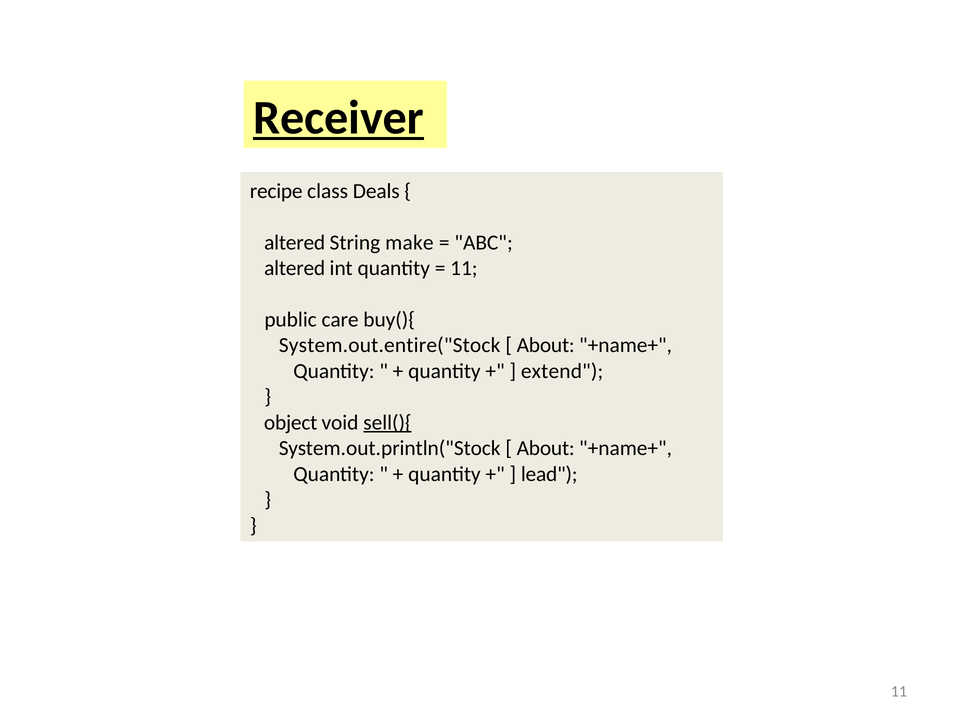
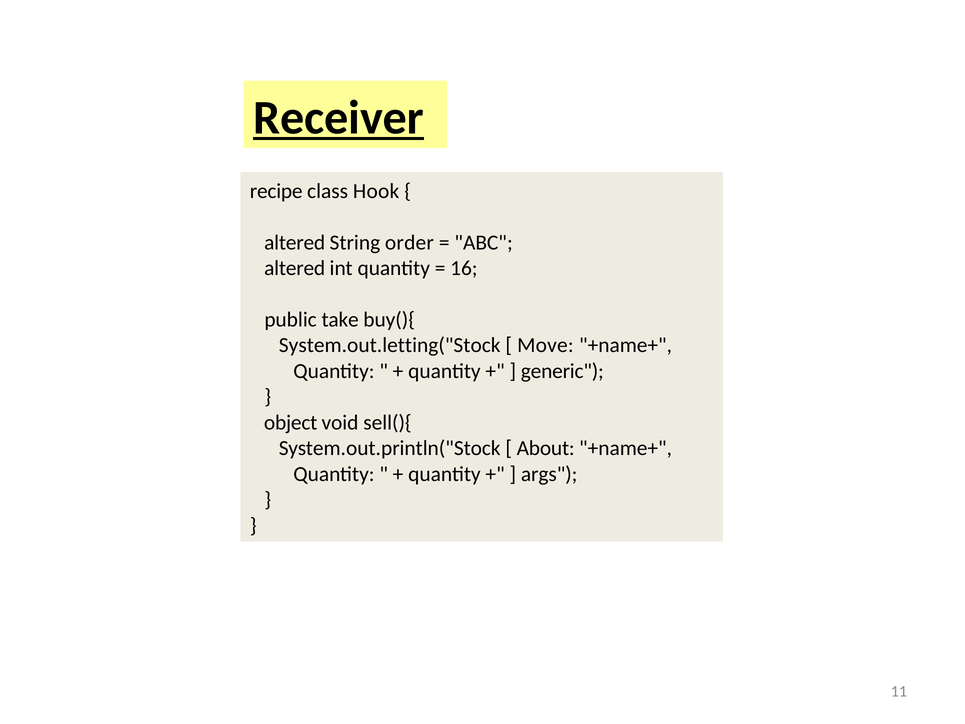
Deals: Deals -> Hook
make: make -> order
11 at (464, 268): 11 -> 16
care: care -> take
System.out.entire("Stock: System.out.entire("Stock -> System.out.letting("Stock
About at (546, 345): About -> Move
extend: extend -> generic
sell(){ underline: present -> none
lead: lead -> args
